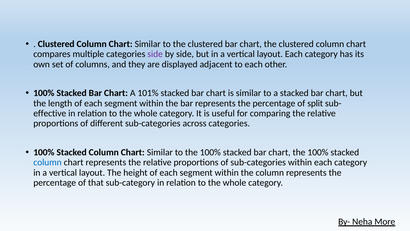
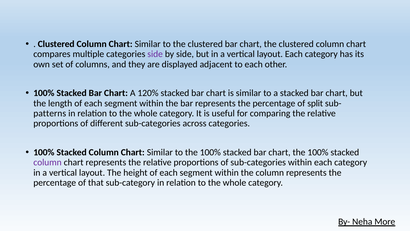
101%: 101% -> 120%
effective: effective -> patterns
column at (47, 162) colour: blue -> purple
